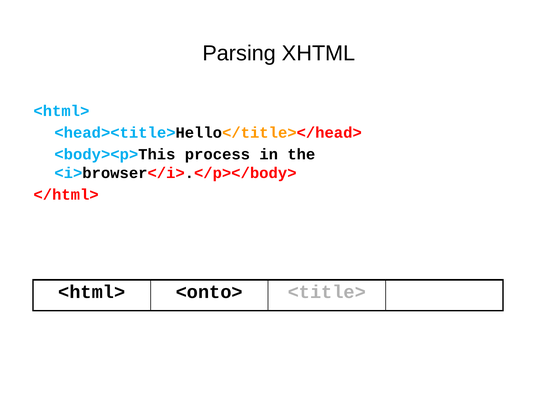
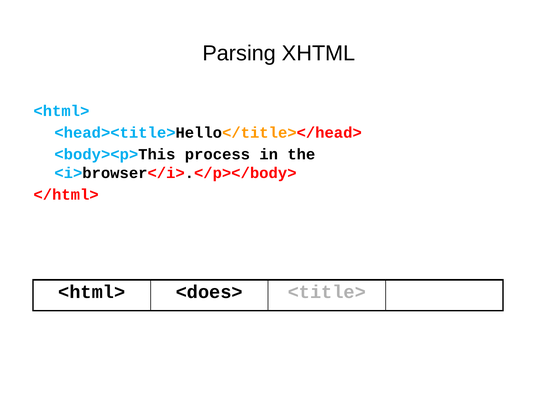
<onto>: <onto> -> <does>
